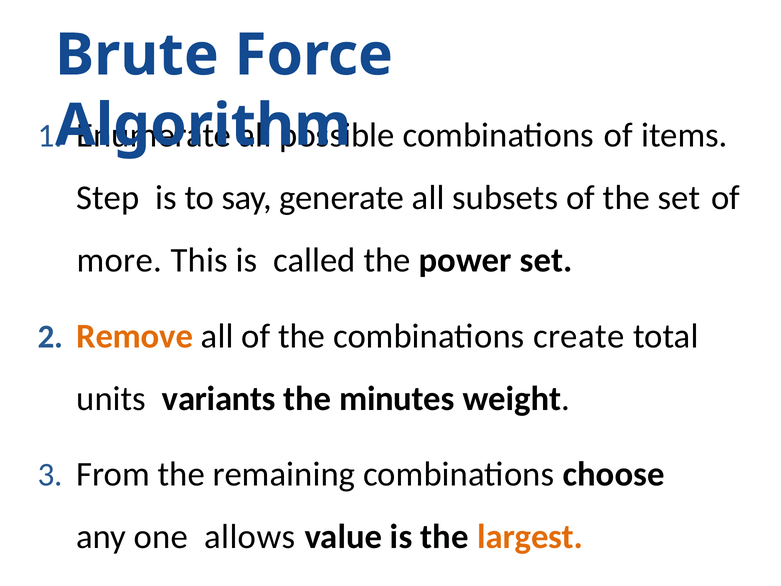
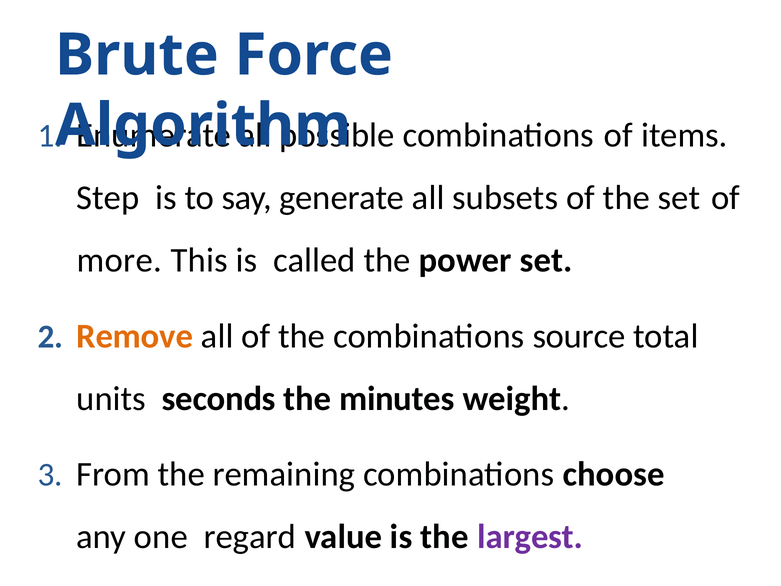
create: create -> source
variants: variants -> seconds
allows: allows -> regard
largest colour: orange -> purple
